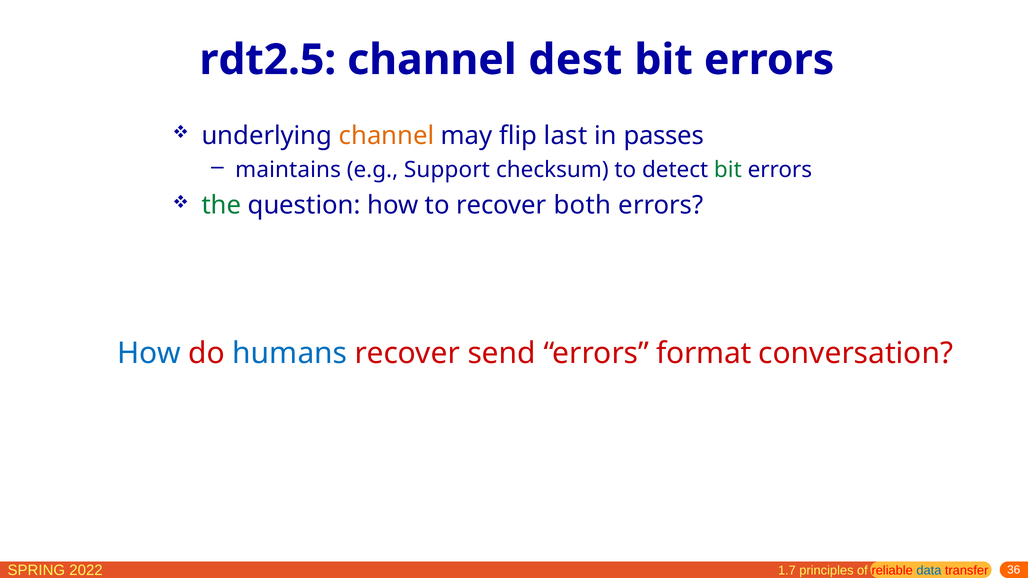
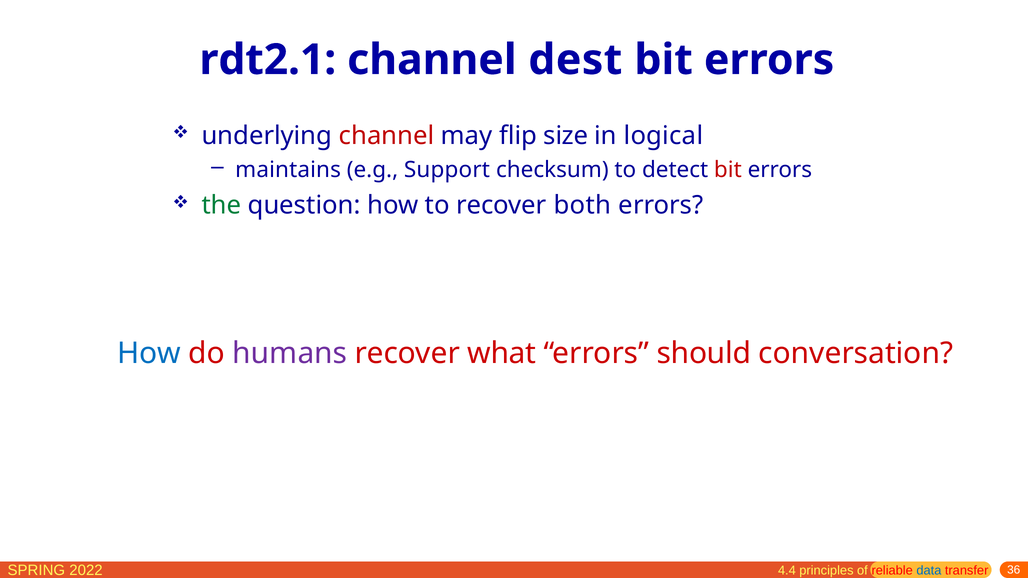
rdt2.5: rdt2.5 -> rdt2.1
channel at (387, 136) colour: orange -> red
last: last -> size
passes: passes -> logical
bit at (728, 170) colour: green -> red
humans colour: blue -> purple
send: send -> what
format: format -> should
1.7: 1.7 -> 4.4
